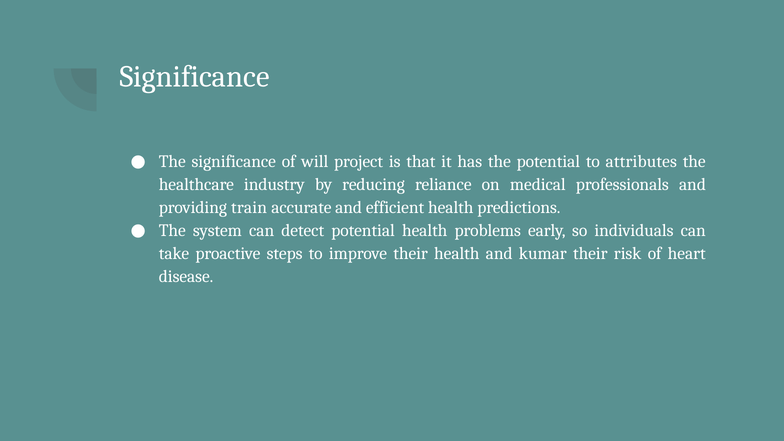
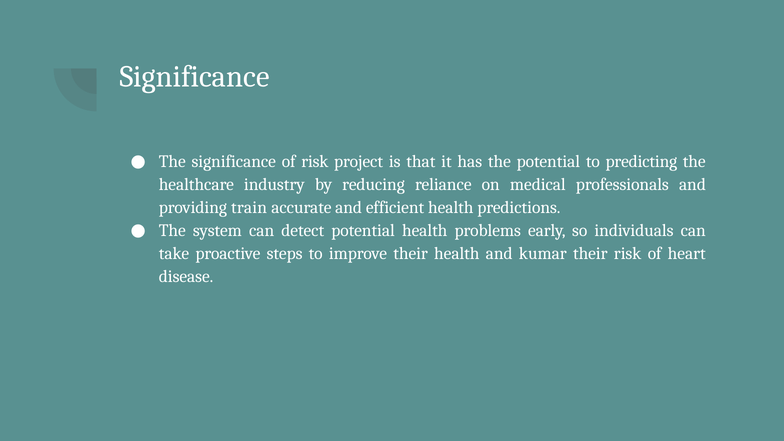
of will: will -> risk
attributes: attributes -> predicting
